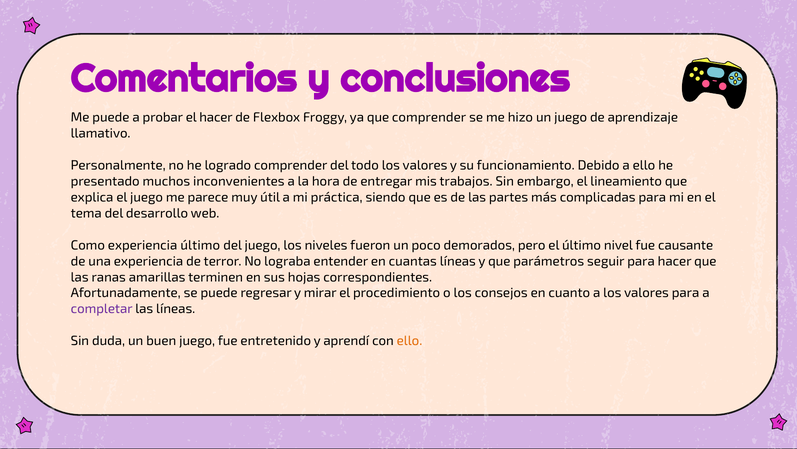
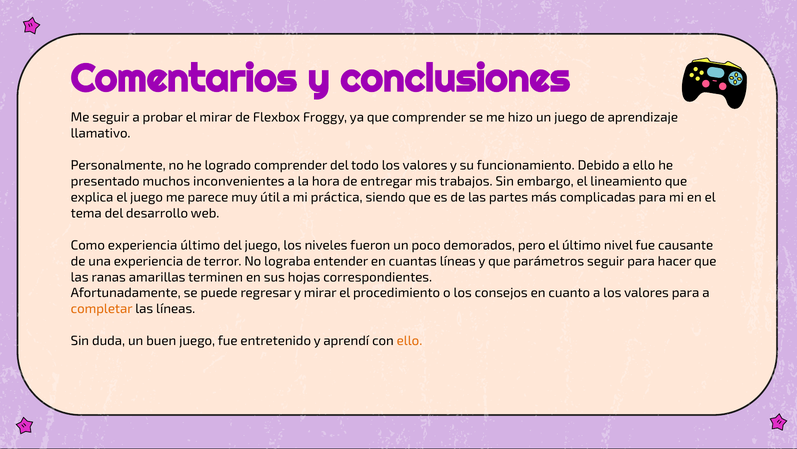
Me puede: puede -> seguir
el hacer: hacer -> mirar
completar colour: purple -> orange
